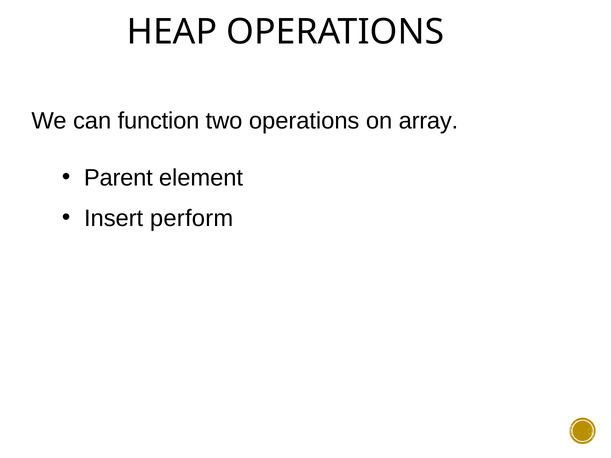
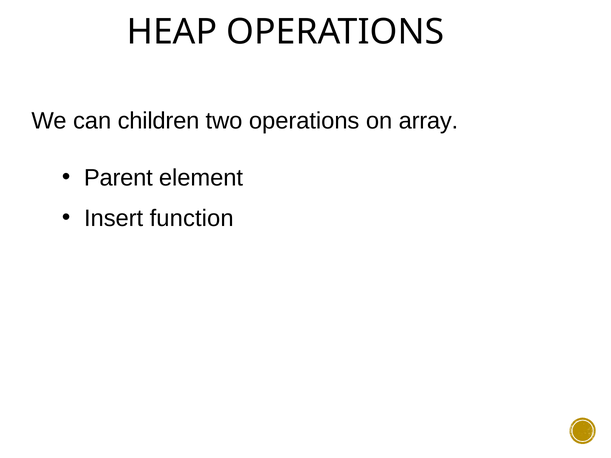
function: function -> children
perform: perform -> function
